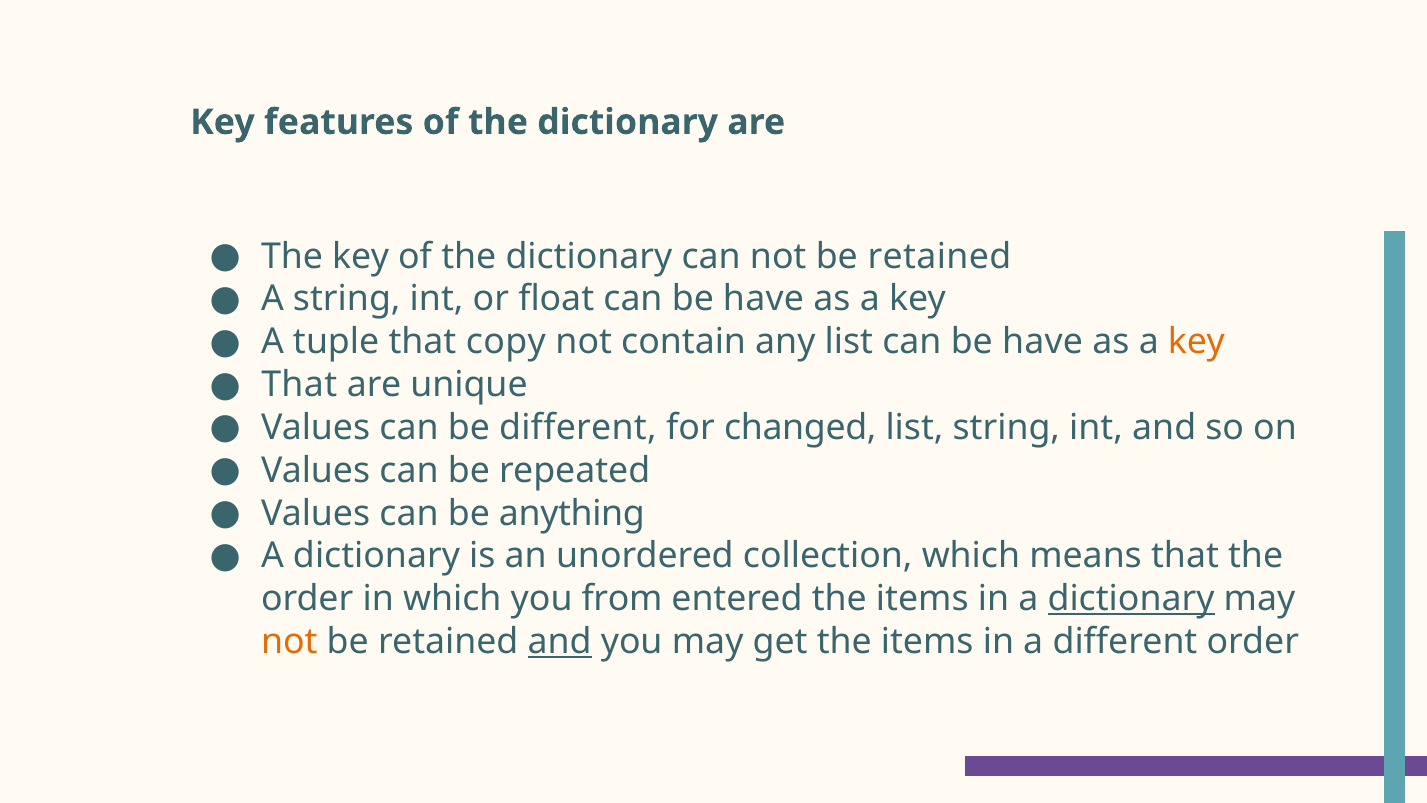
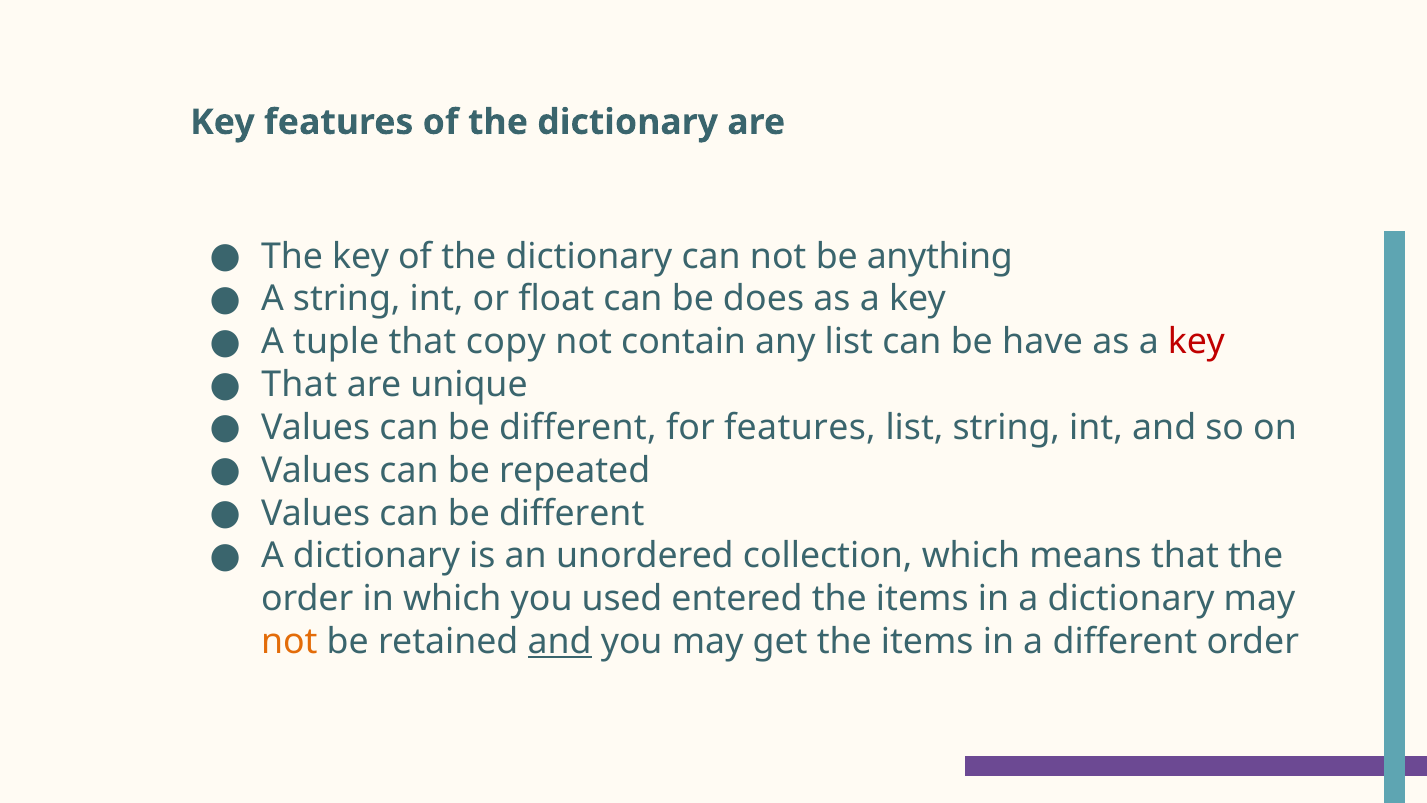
can not be retained: retained -> anything
float can be have: have -> does
key at (1196, 342) colour: orange -> red
for changed: changed -> features
anything at (572, 513): anything -> different
from: from -> used
dictionary at (1131, 599) underline: present -> none
